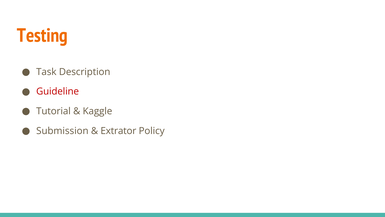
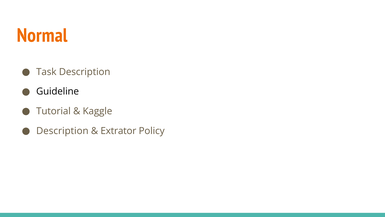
Testing: Testing -> Normal
Guideline colour: red -> black
Submission at (62, 131): Submission -> Description
